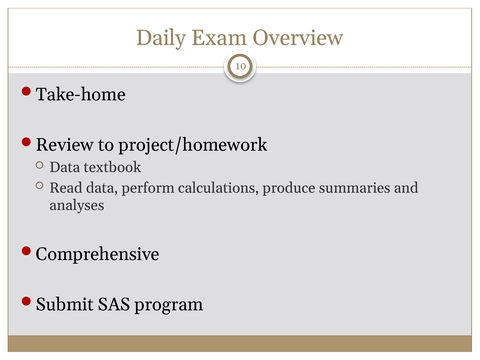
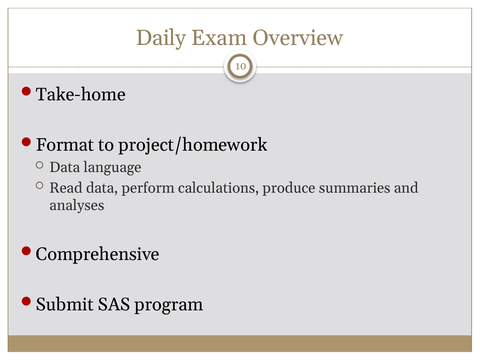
Review: Review -> Format
textbook: textbook -> language
